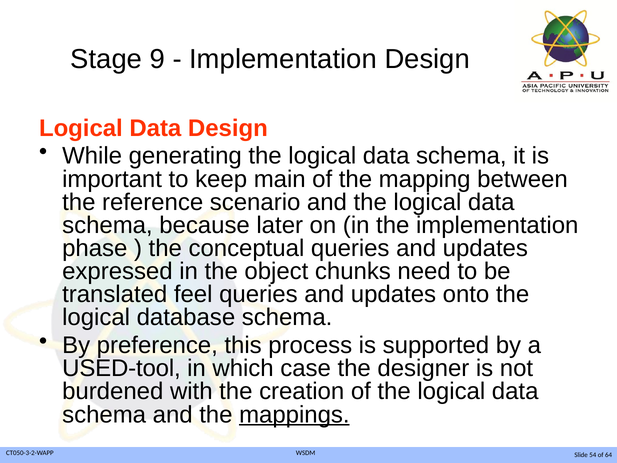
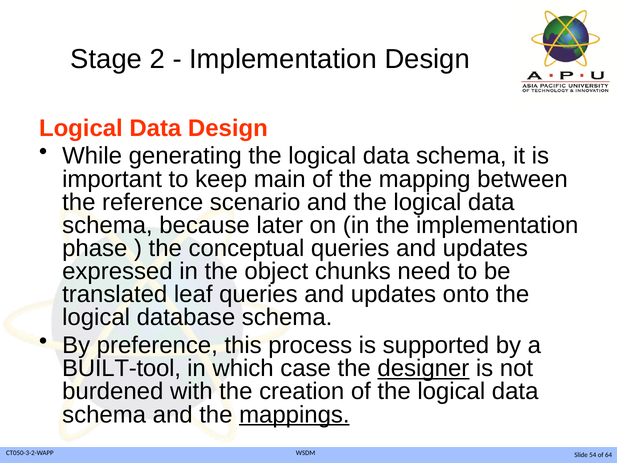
9: 9 -> 2
feel: feel -> leaf
USED-tool: USED-tool -> BUILT-tool
designer underline: none -> present
